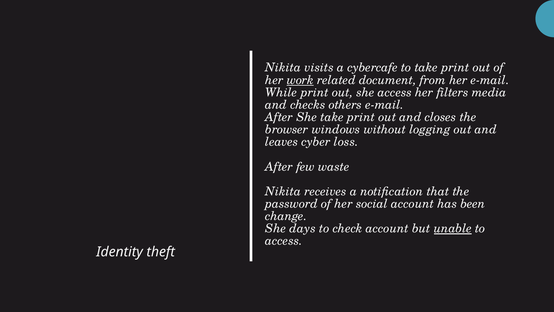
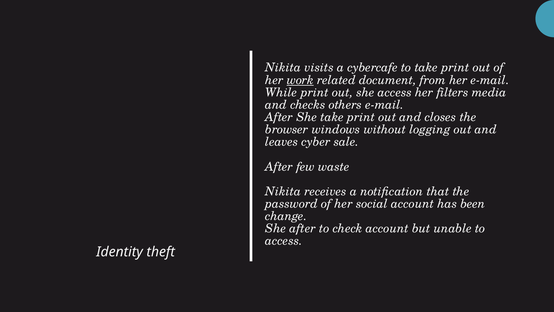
loss: loss -> sale
She days: days -> after
unable underline: present -> none
